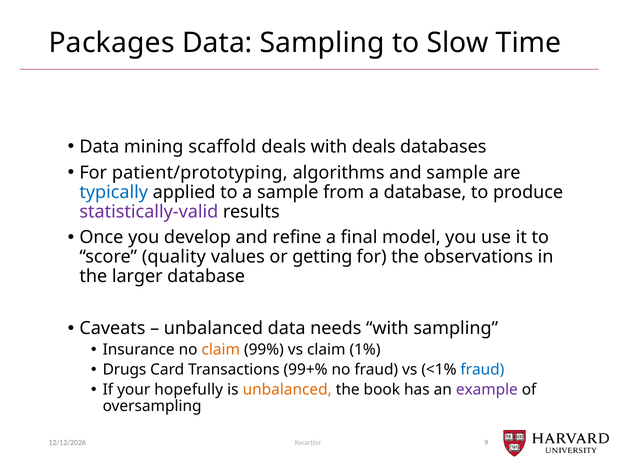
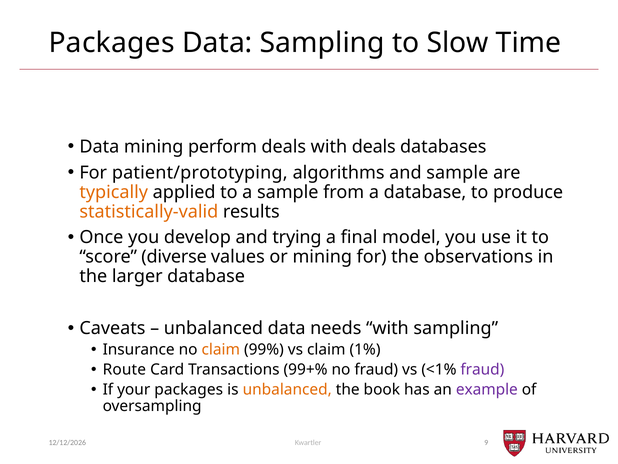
scaffold: scaffold -> perform
typically colour: blue -> orange
statistically-valid colour: purple -> orange
refine: refine -> trying
quality: quality -> diverse
or getting: getting -> mining
Drugs: Drugs -> Route
fraud at (482, 369) colour: blue -> purple
your hopefully: hopefully -> packages
